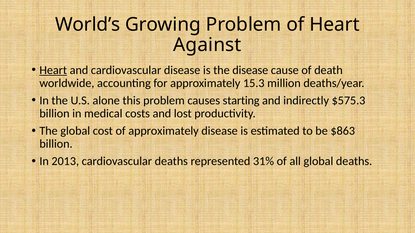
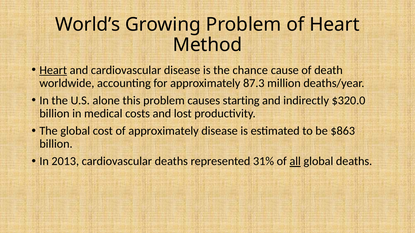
Against: Against -> Method
the disease: disease -> chance
15.3: 15.3 -> 87.3
$575.3: $575.3 -> $320.0
all underline: none -> present
